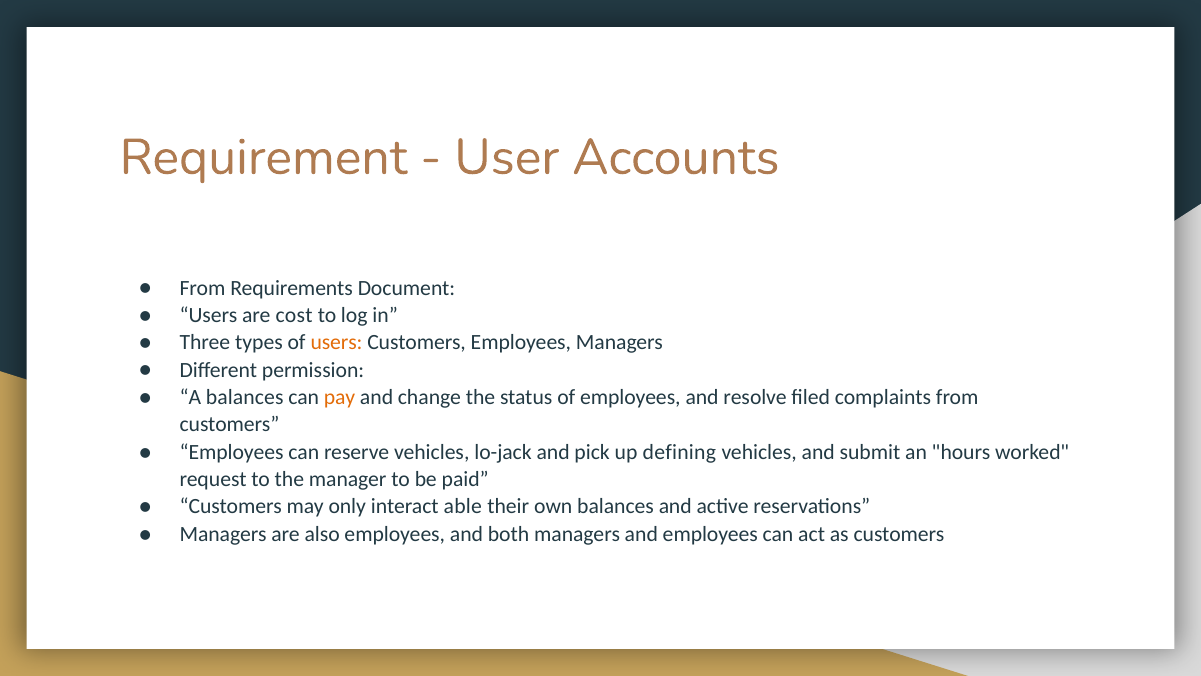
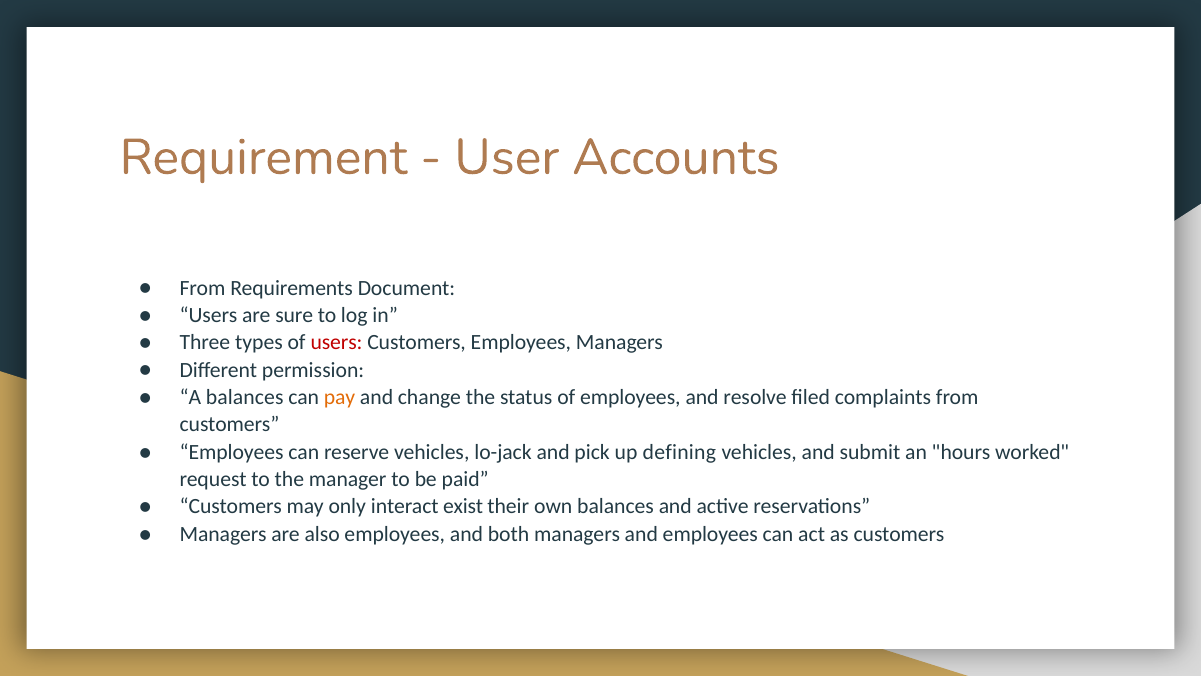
cost: cost -> sure
users at (337, 342) colour: orange -> red
able: able -> exist
